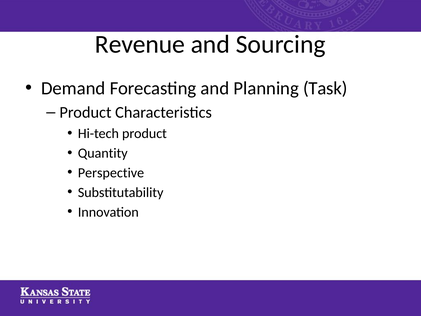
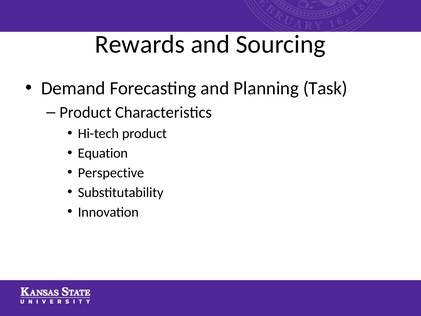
Revenue: Revenue -> Rewards
Quantity: Quantity -> Equation
